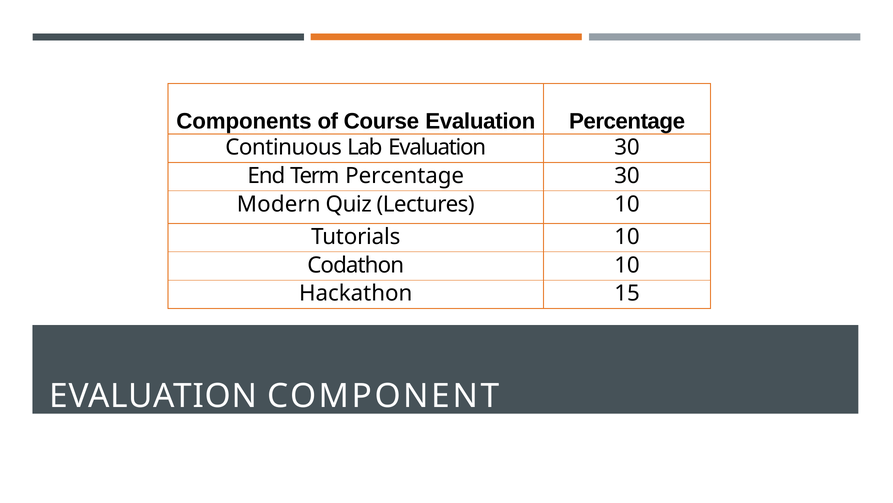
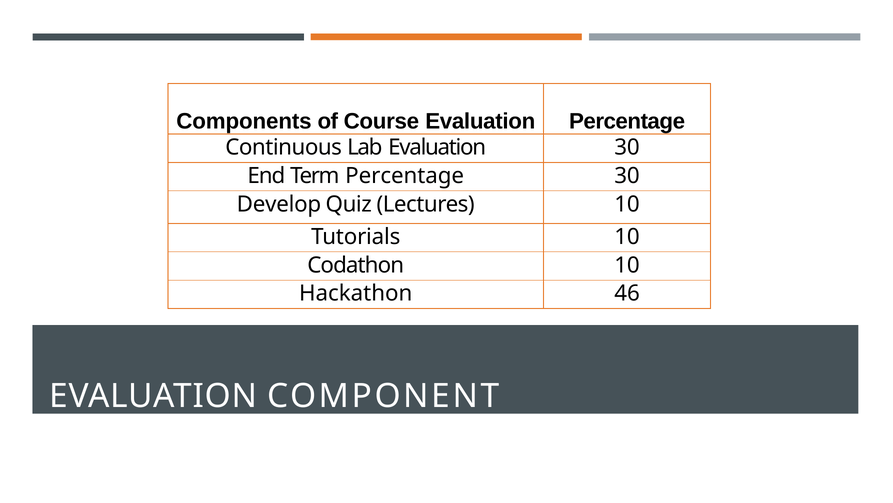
Modern: Modern -> Develop
15: 15 -> 46
